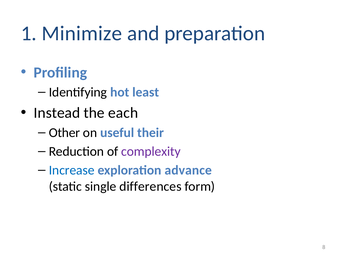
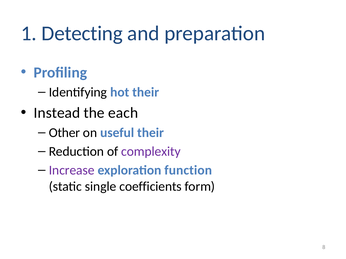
Minimize: Minimize -> Detecting
hot least: least -> their
Increase colour: blue -> purple
advance: advance -> function
differences: differences -> coefficients
